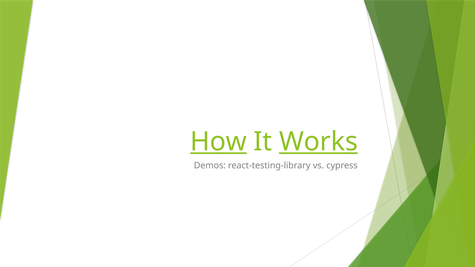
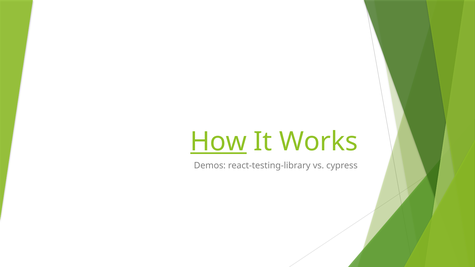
Works underline: present -> none
